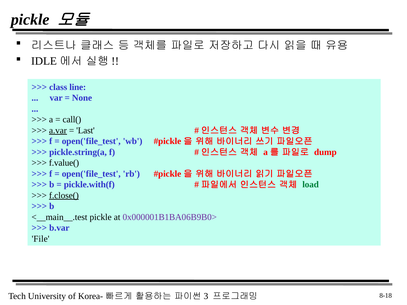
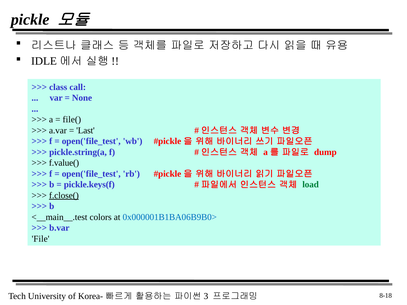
line: line -> call
call(: call( -> file(
a.var underline: present -> none
pickle.with(f: pickle.with(f -> pickle.keys(f
<__main__.test pickle: pickle -> colors
0x000001B1BA06B9B0> colour: purple -> blue
